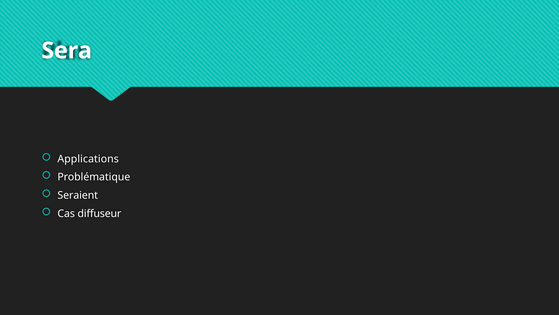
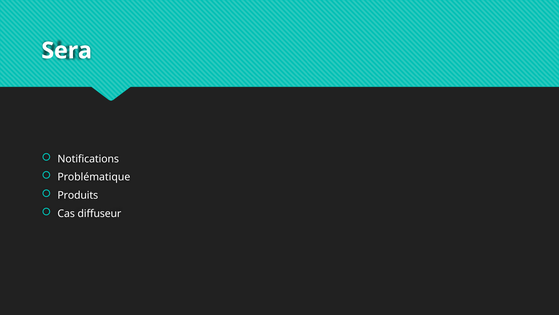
Applications: Applications -> Notifications
Seraient: Seraient -> Produits
